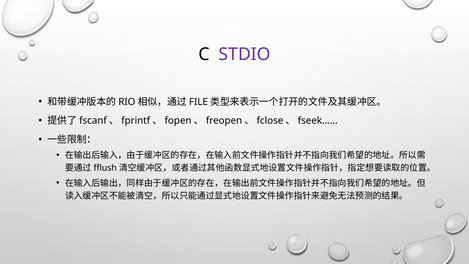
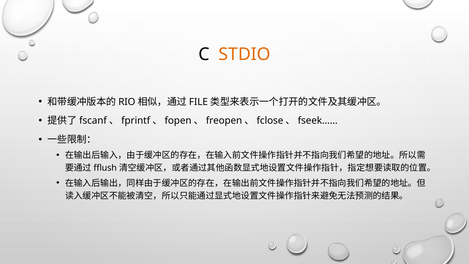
STDIO colour: purple -> orange
